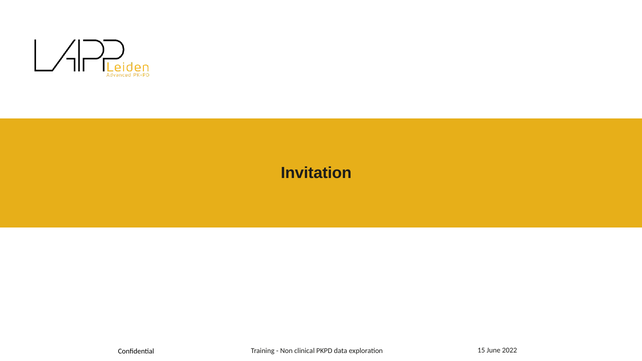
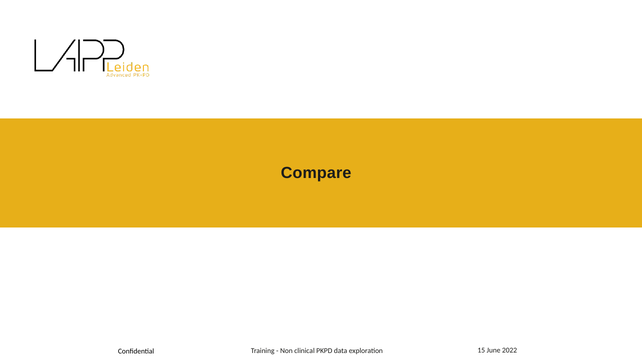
Invitation: Invitation -> Compare
